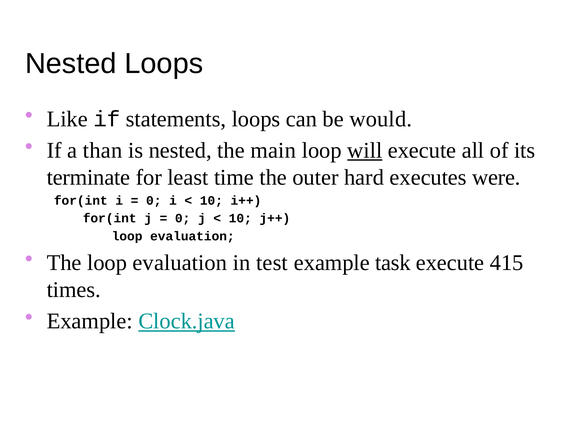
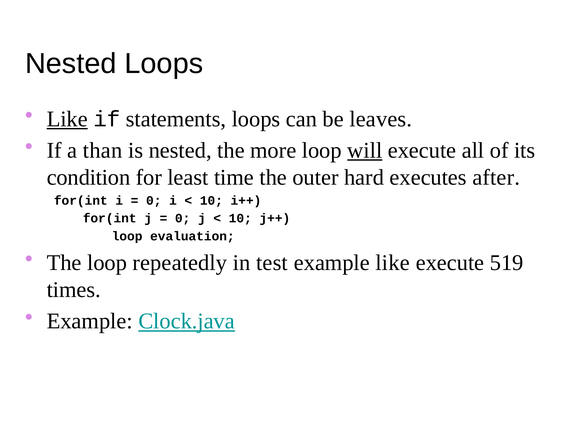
Like at (67, 119) underline: none -> present
would: would -> leaves
main: main -> more
terminate: terminate -> condition
were: were -> after
The loop evaluation: evaluation -> repeatedly
example task: task -> like
415: 415 -> 519
